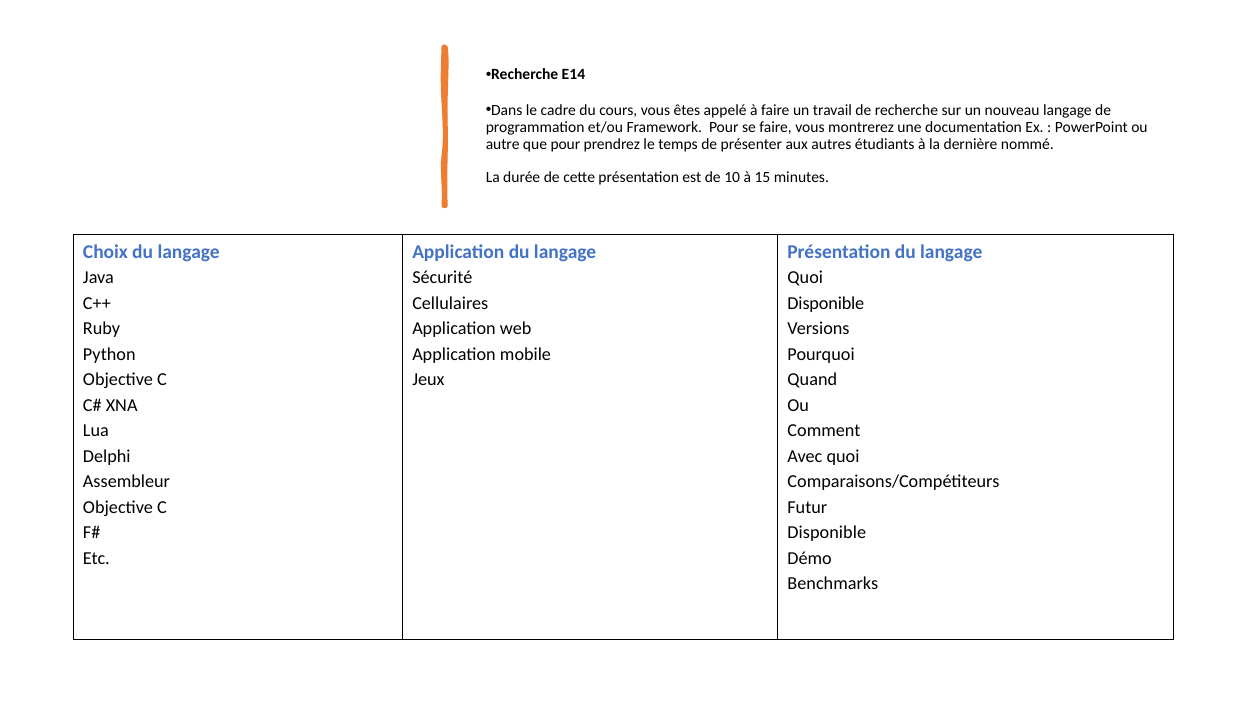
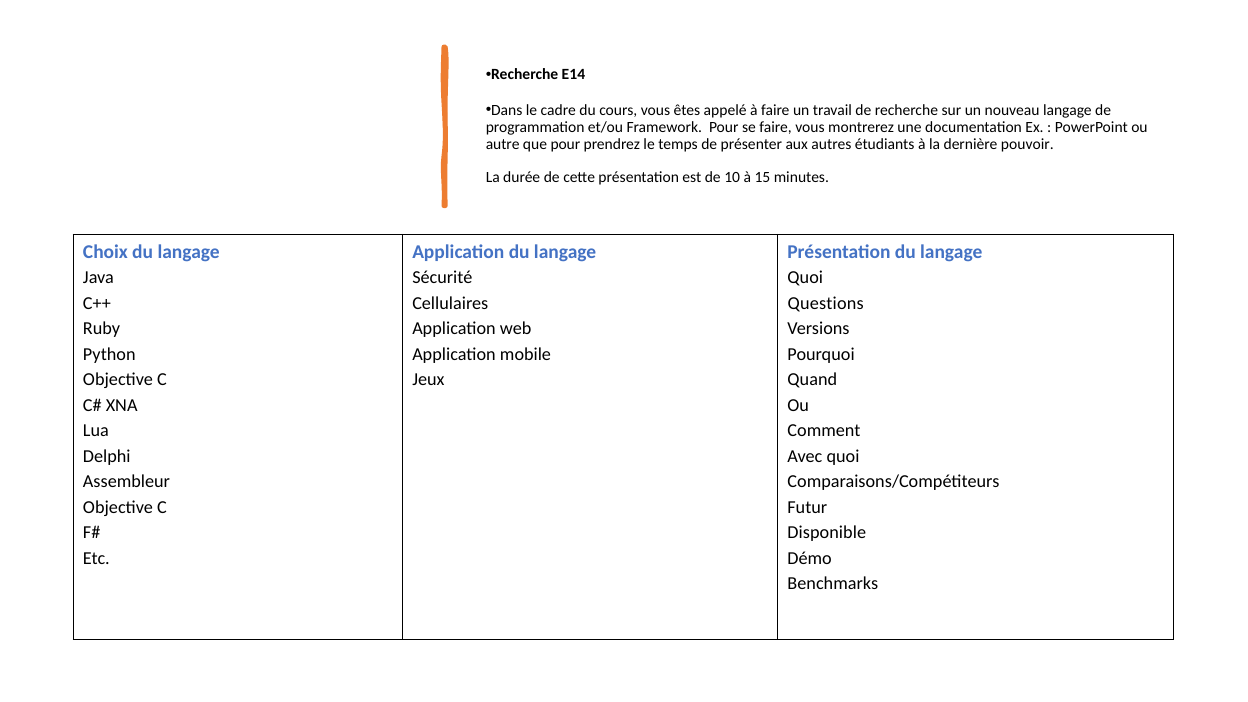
nommé: nommé -> pouvoir
Disponible at (826, 303): Disponible -> Questions
